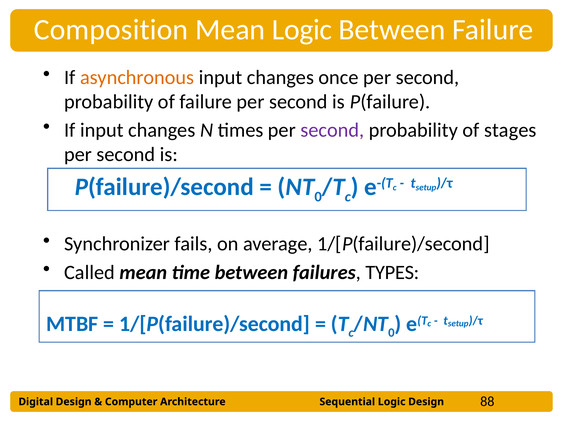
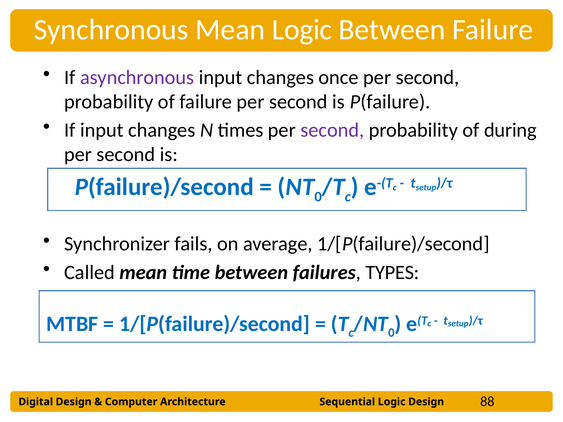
Composition: Composition -> Synchronous
asynchronous colour: orange -> purple
stages: stages -> during
